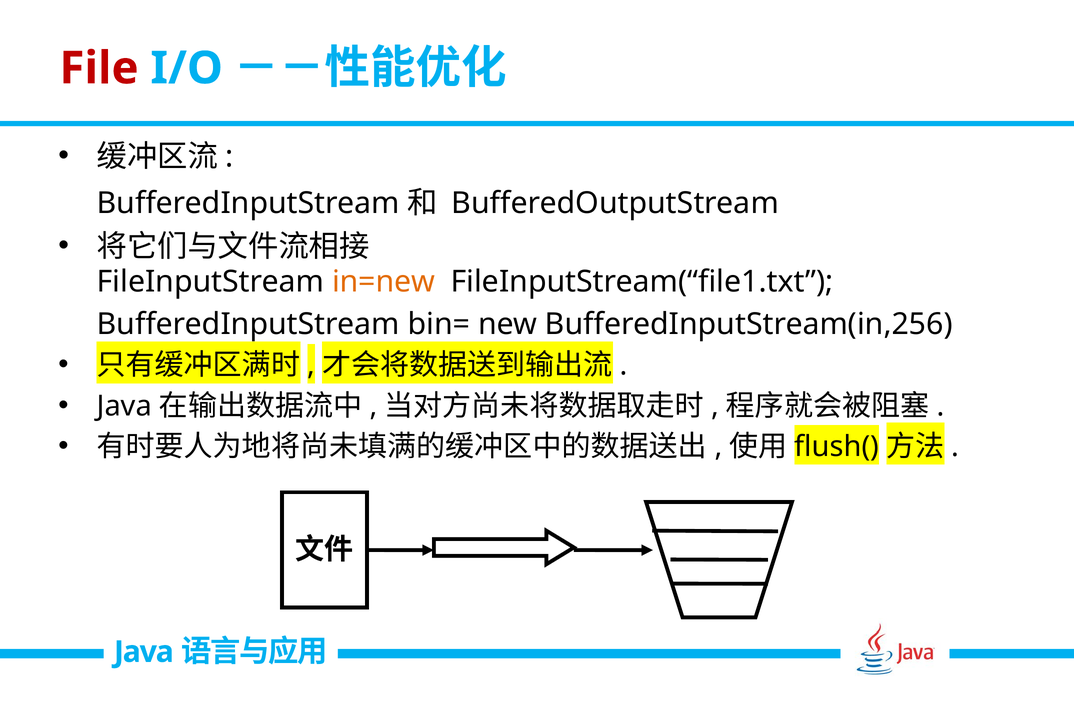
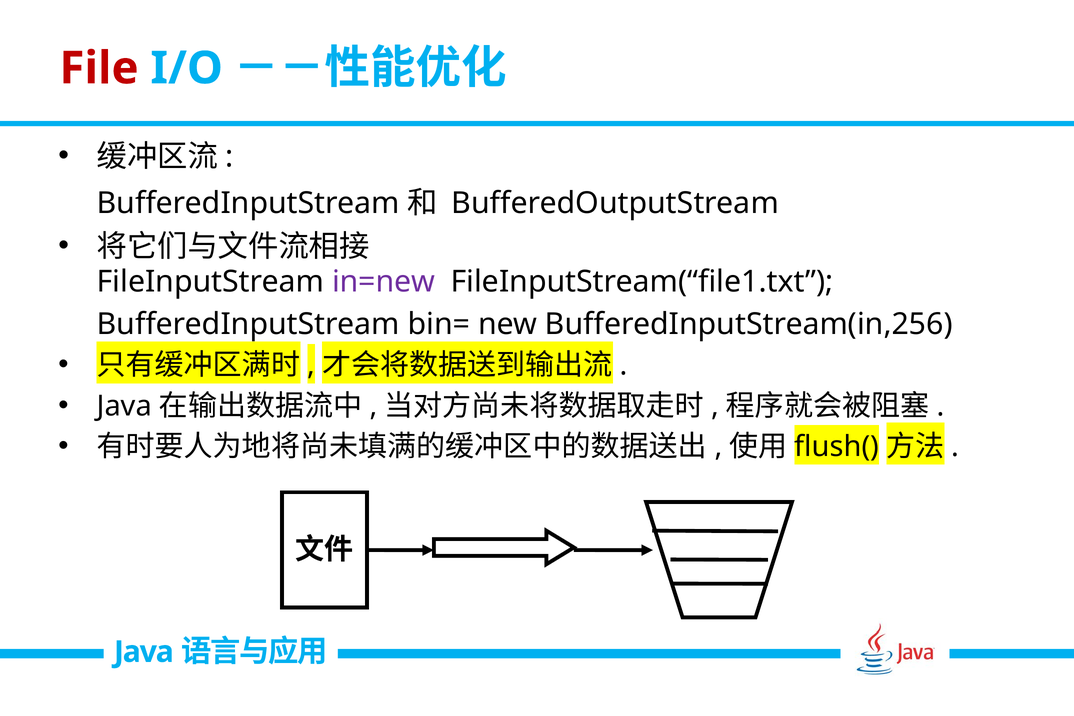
in=new colour: orange -> purple
